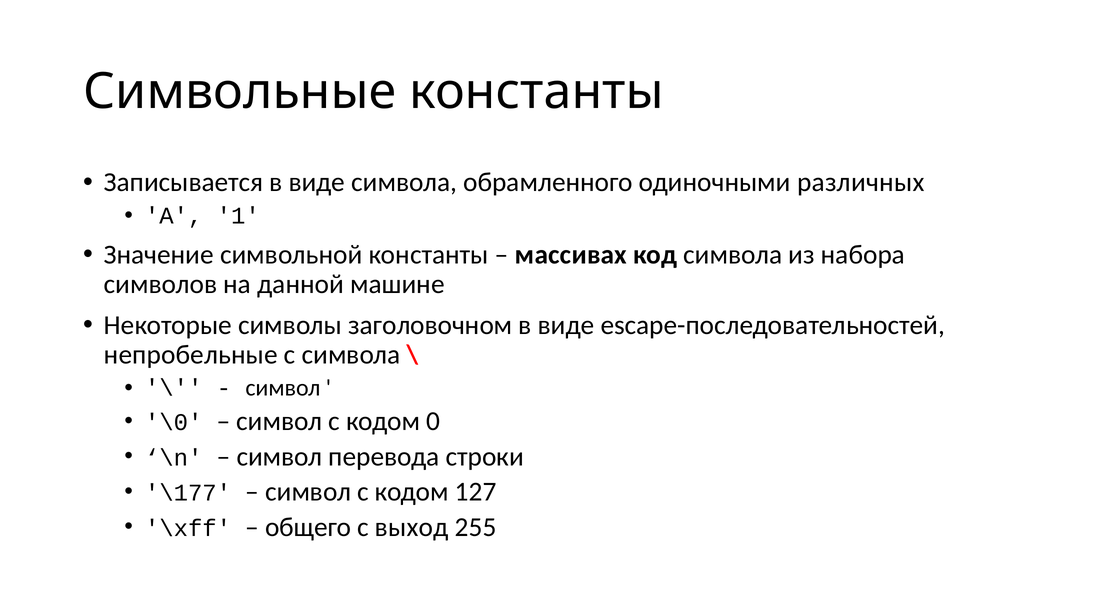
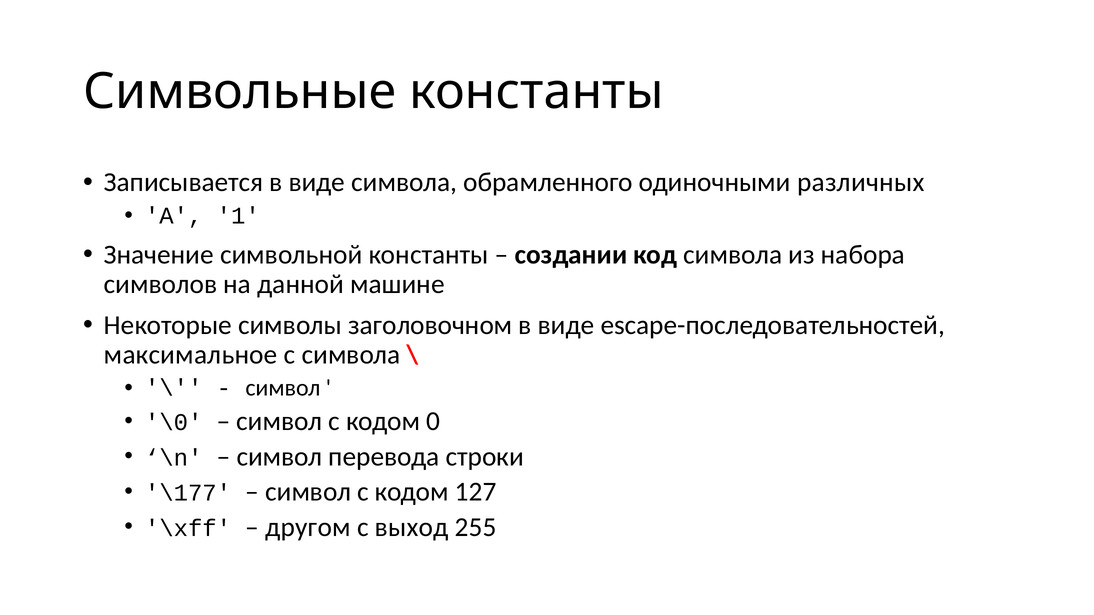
массивах: массивах -> создании
непробельные: непробельные -> максимальное
общего: общего -> другом
